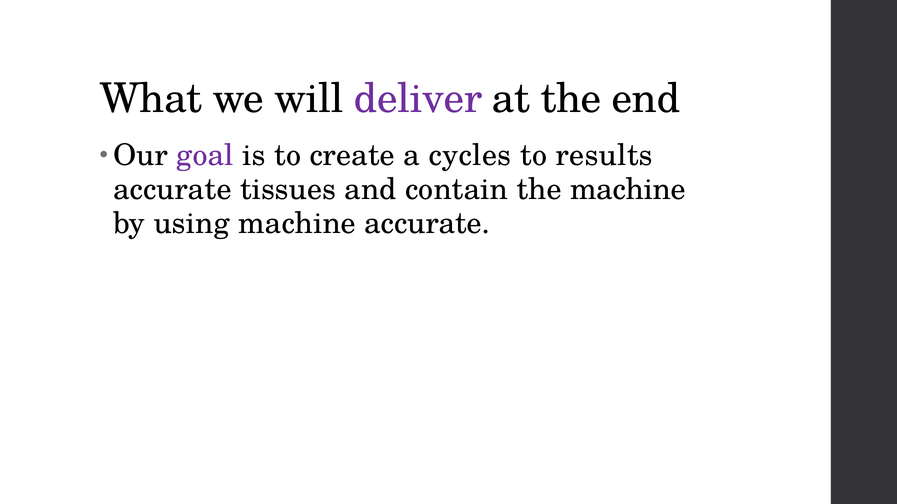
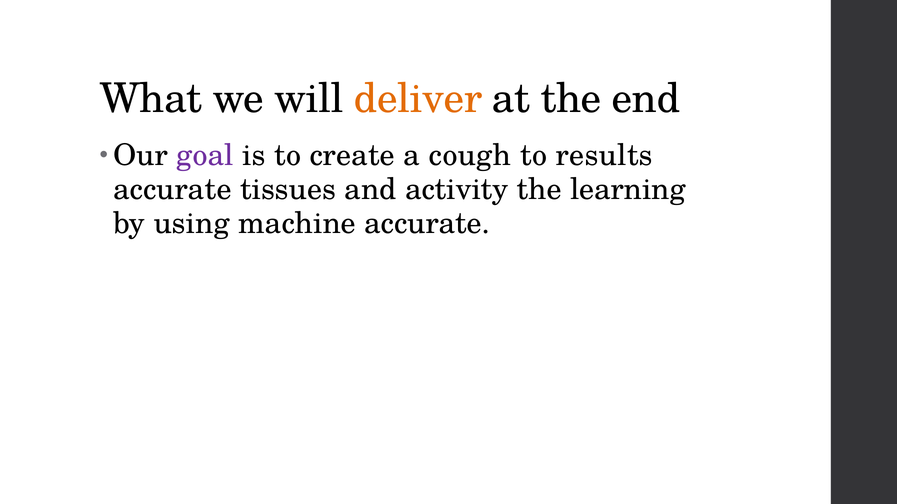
deliver colour: purple -> orange
cycles: cycles -> cough
contain: contain -> activity
the machine: machine -> learning
